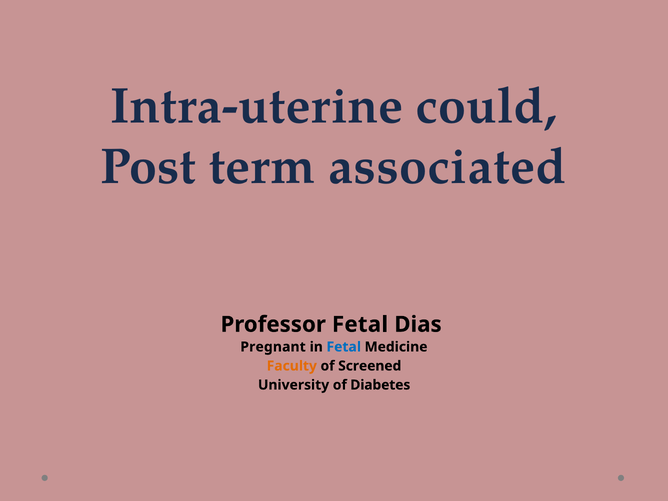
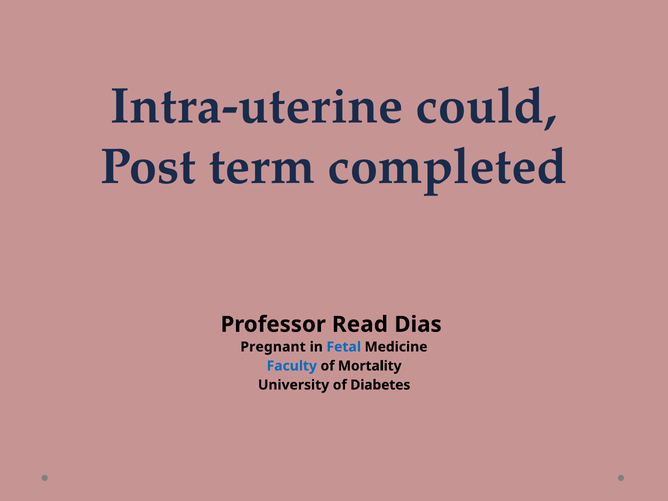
associated: associated -> completed
Professor Fetal: Fetal -> Read
Faculty colour: orange -> blue
Screened: Screened -> Mortality
